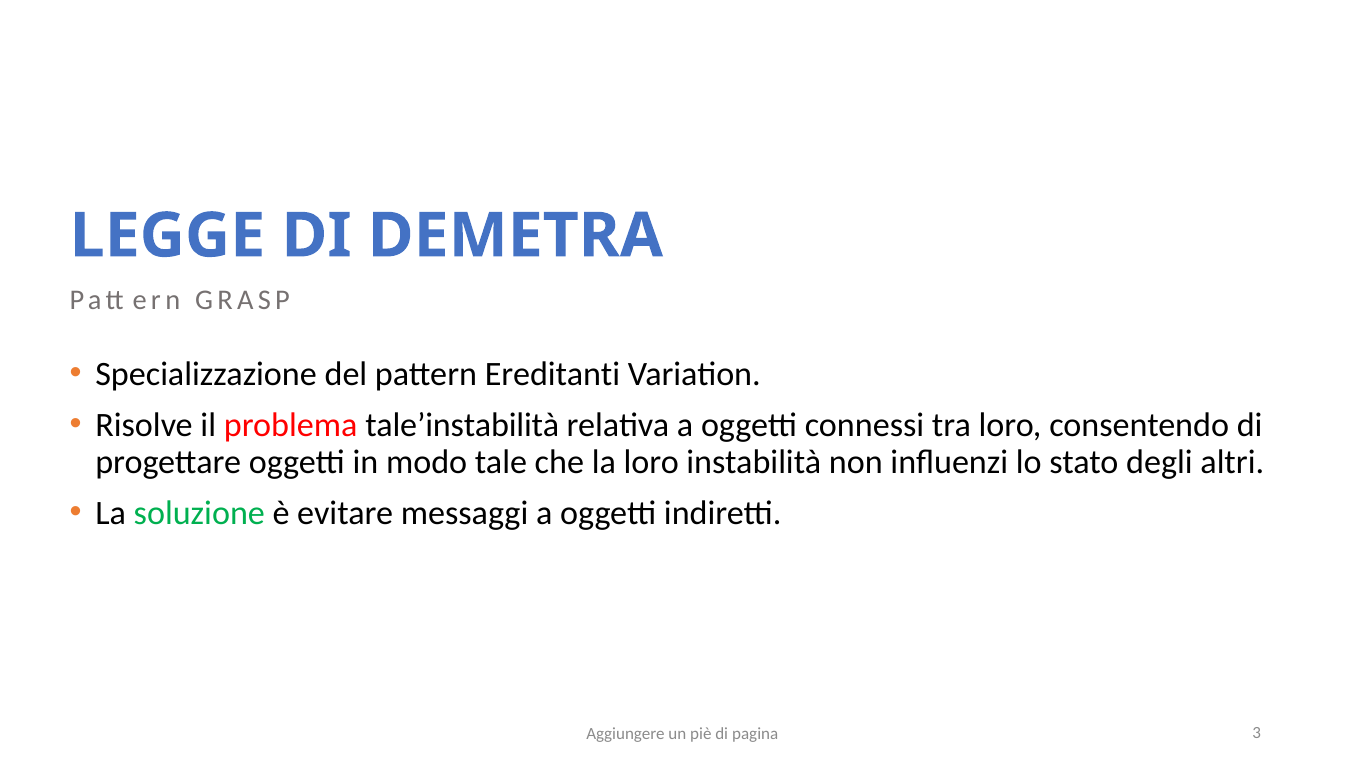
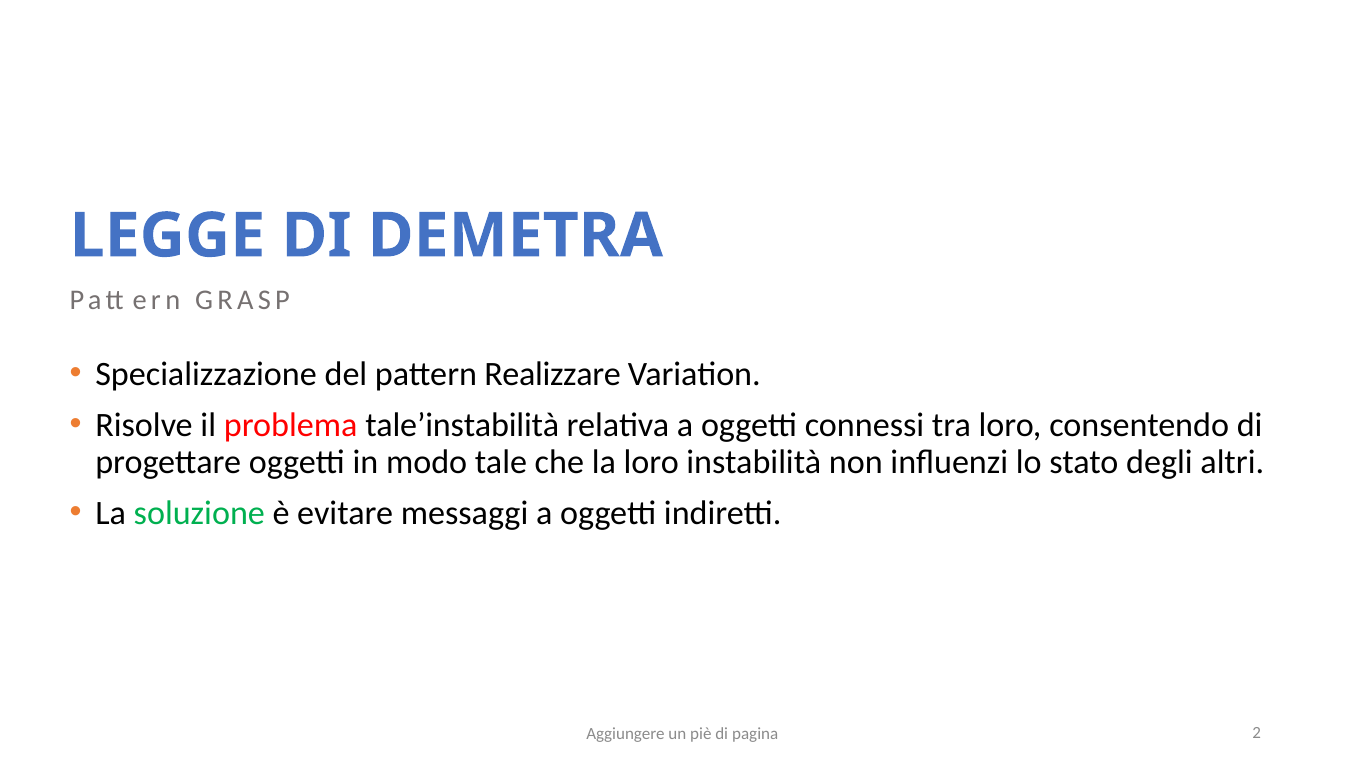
Ereditanti: Ereditanti -> Realizzare
3: 3 -> 2
